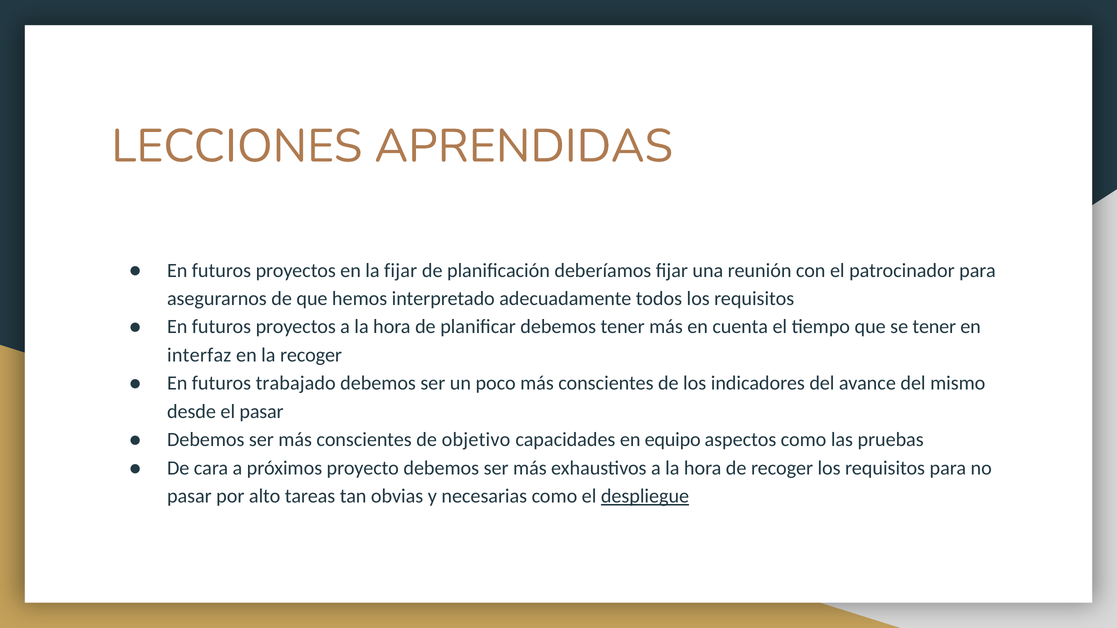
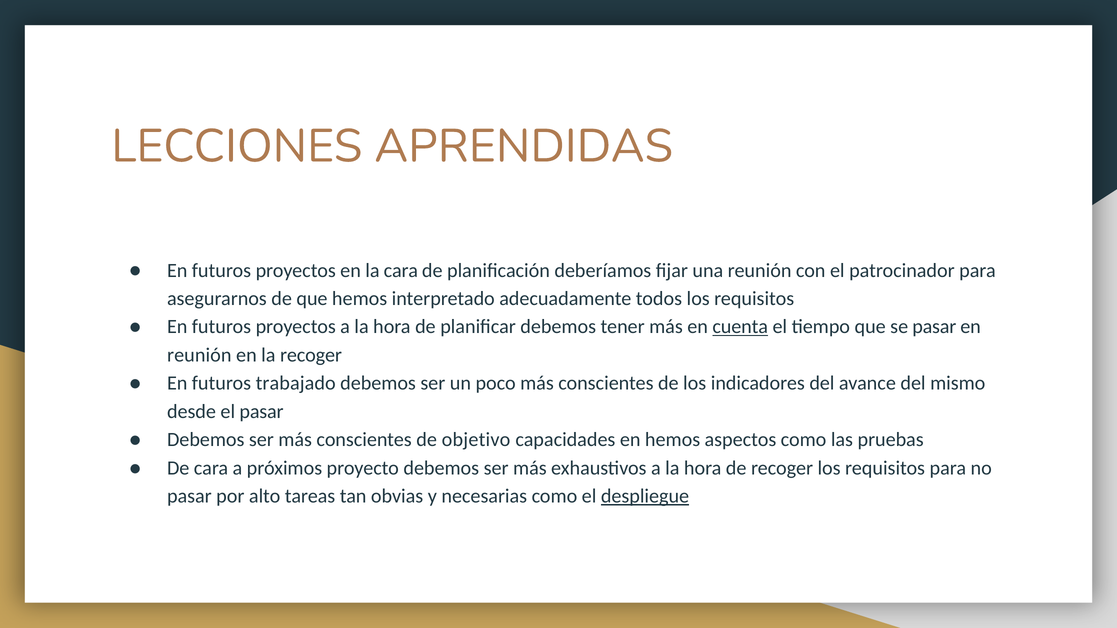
la fijar: fijar -> cara
cuenta underline: none -> present
se tener: tener -> pasar
interfaz at (199, 355): interfaz -> reunión
en equipo: equipo -> hemos
